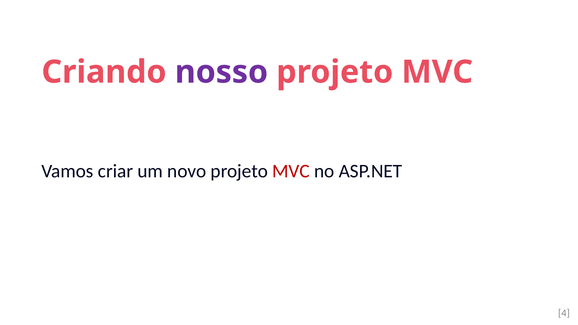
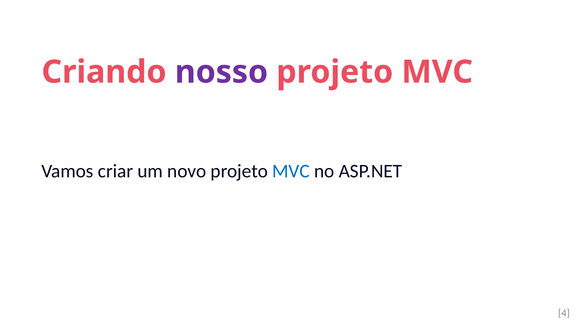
MVC at (291, 171) colour: red -> blue
